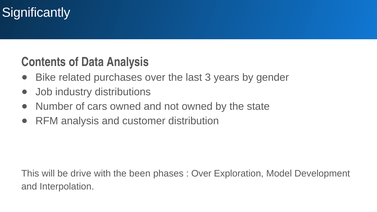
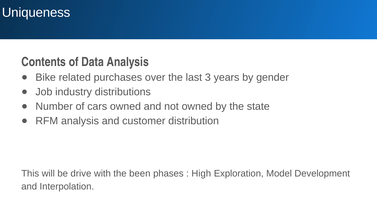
Significantly: Significantly -> Uniqueness
Over at (201, 174): Over -> High
